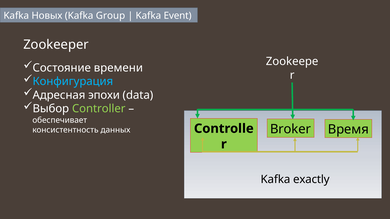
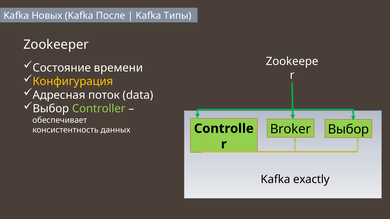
Group: Group -> После
Event: Event -> Типы
Конфигурация colour: light blue -> yellow
эпохи: эпохи -> поток
Broker Время: Время -> Выбор
